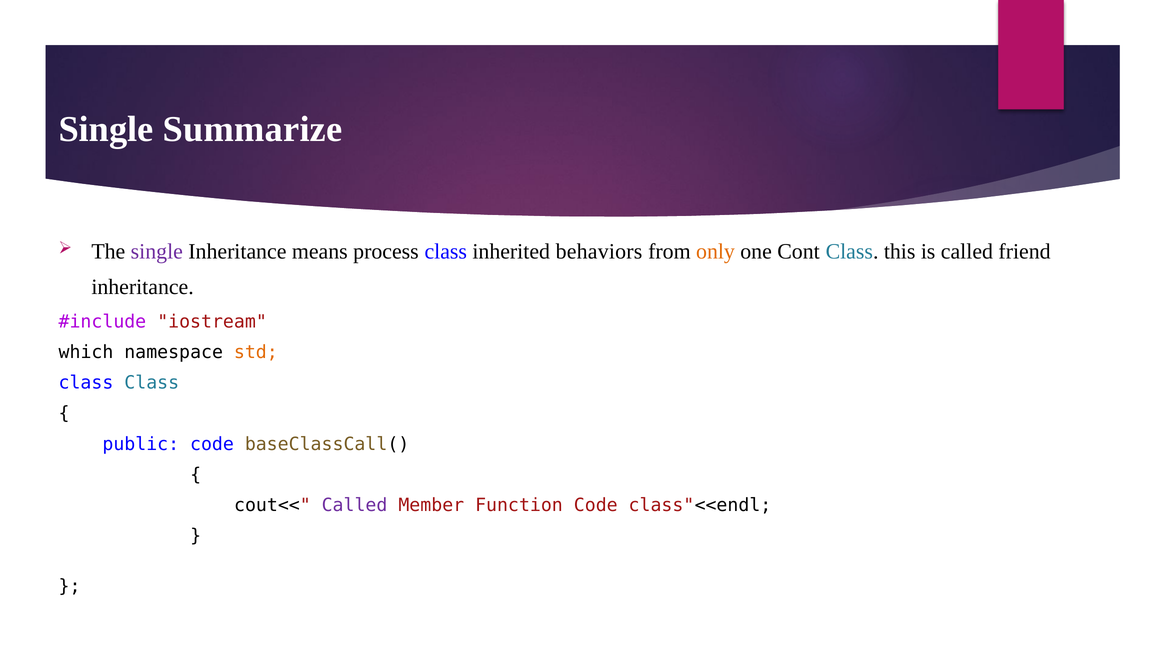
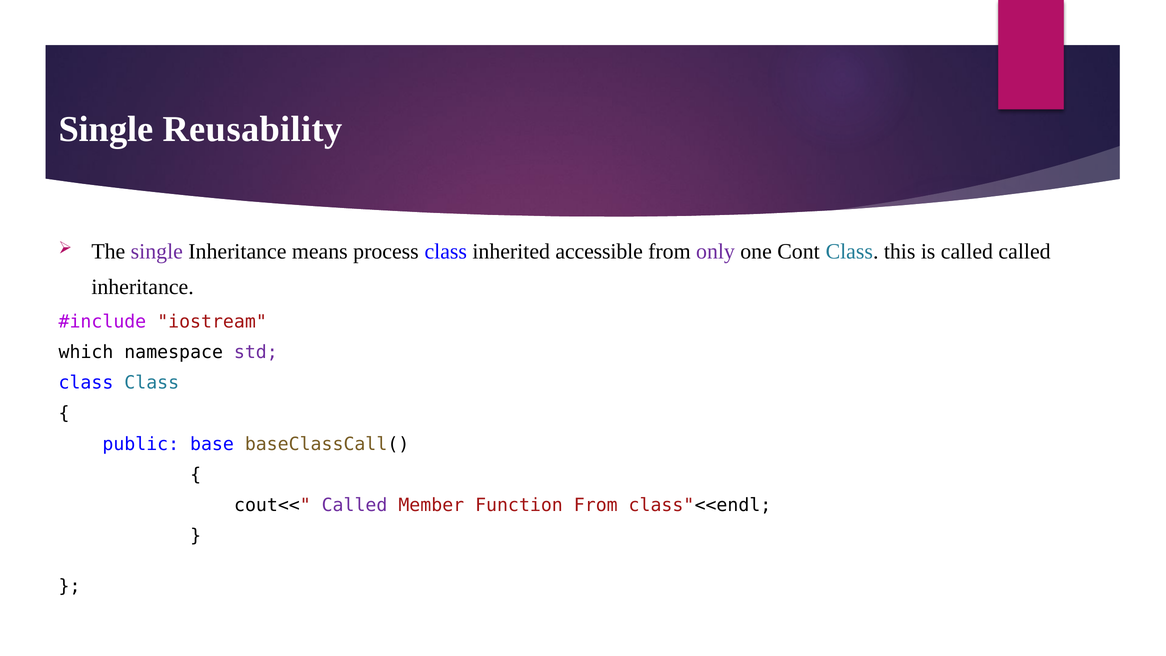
Summarize: Summarize -> Reusability
behaviors: behaviors -> accessible
only colour: orange -> purple
called friend: friend -> called
std colour: orange -> purple
public code: code -> base
Function Code: Code -> From
